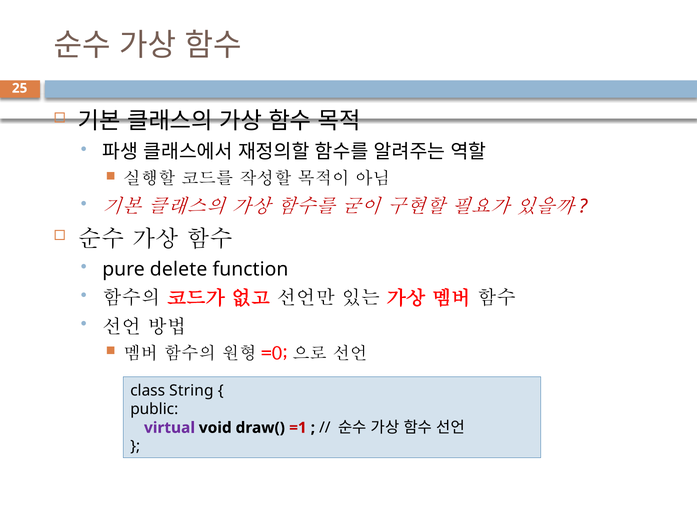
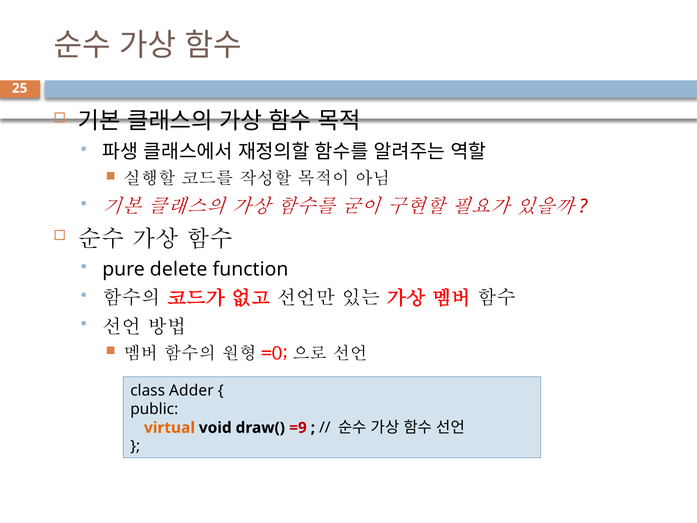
String: String -> Adder
virtual colour: purple -> orange
=1: =1 -> =9
